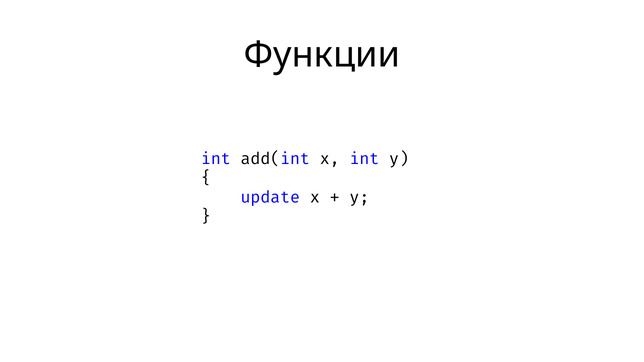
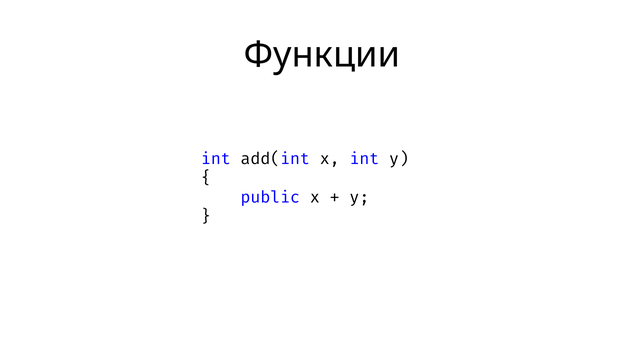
update: update -> public
